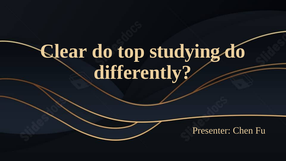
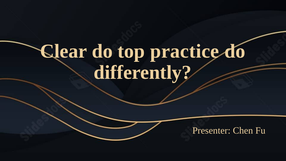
studying: studying -> practice
